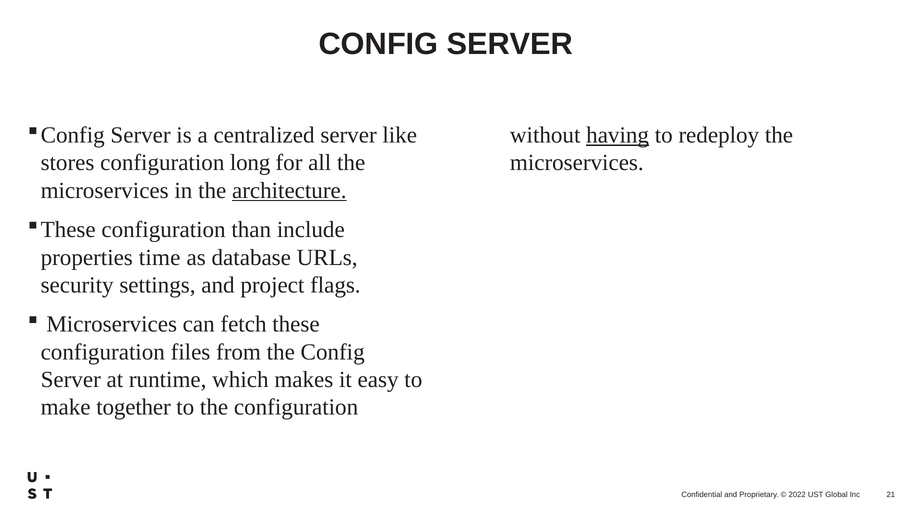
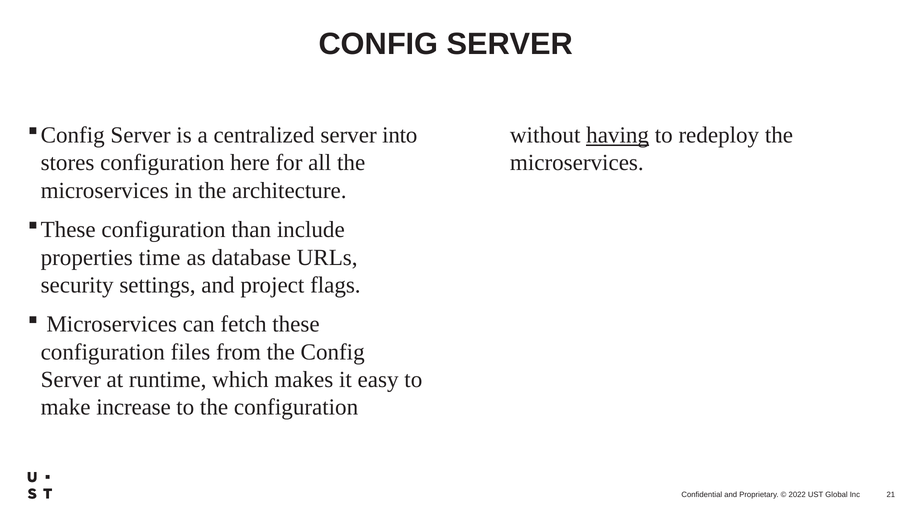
like: like -> into
long: long -> here
architecture underline: present -> none
together: together -> increase
